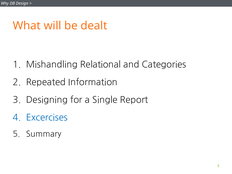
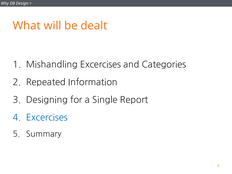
Mishandling Relational: Relational -> Excercises
